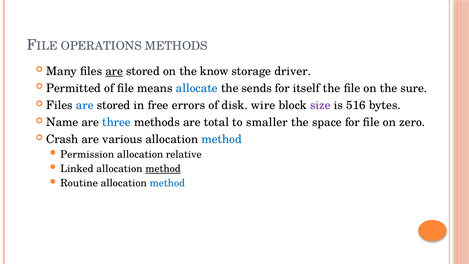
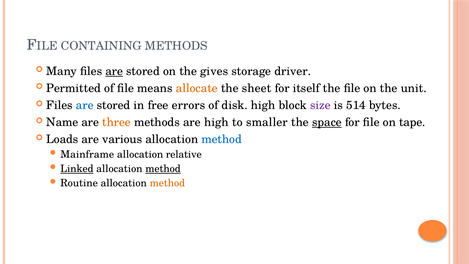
OPERATIONS: OPERATIONS -> CONTAINING
know: know -> gives
allocate colour: blue -> orange
sends: sends -> sheet
sure: sure -> unit
disk wire: wire -> high
516: 516 -> 514
three colour: blue -> orange
are total: total -> high
space underline: none -> present
zero: zero -> tape
Crash: Crash -> Loads
Permission: Permission -> Mainframe
Linked underline: none -> present
method at (167, 183) colour: blue -> orange
